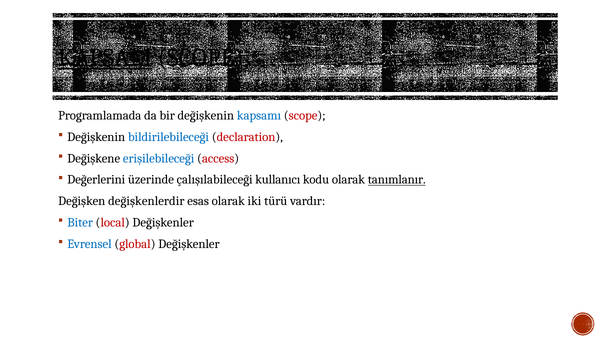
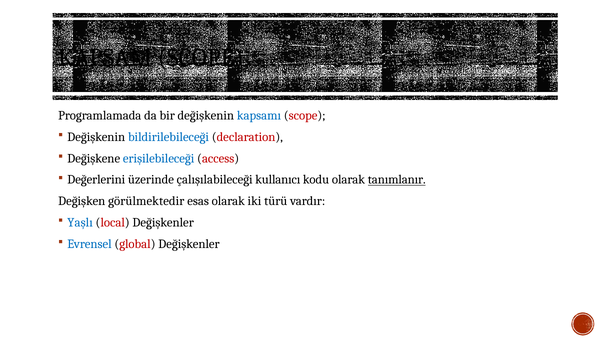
KAPSAM underline: present -> none
değişkenlerdir: değişkenlerdir -> görülmektedir
Biter: Biter -> Yaşlı
